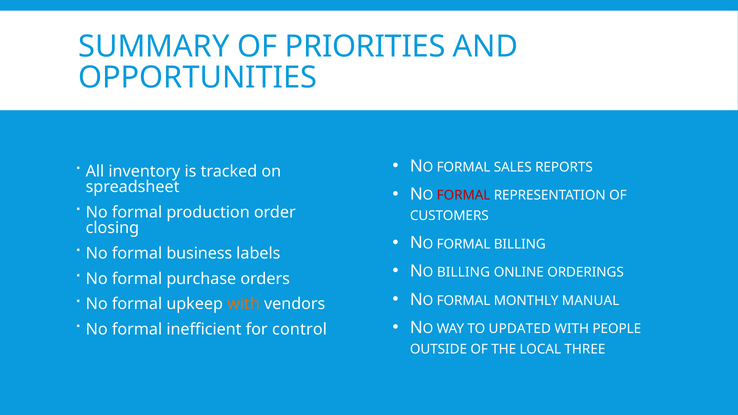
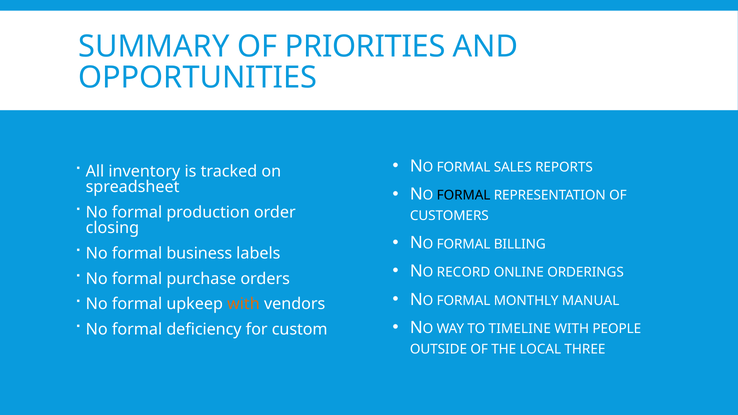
FORMAL at (464, 196) colour: red -> black
BILLING at (463, 272): BILLING -> RECORD
UPDATED: UPDATED -> TIMELINE
inefficient: inefficient -> deficiency
control: control -> custom
